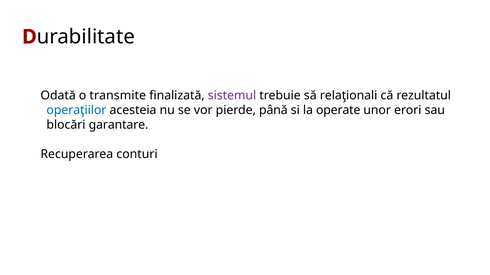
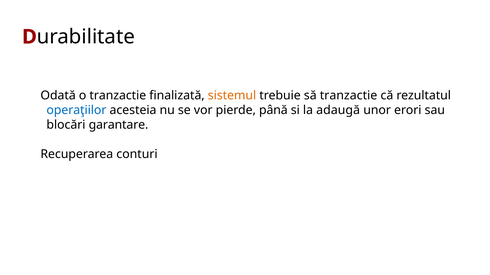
o transmite: transmite -> tranzactie
sistemul colour: purple -> orange
să relaţionali: relaţionali -> tranzactie
operate: operate -> adaugă
